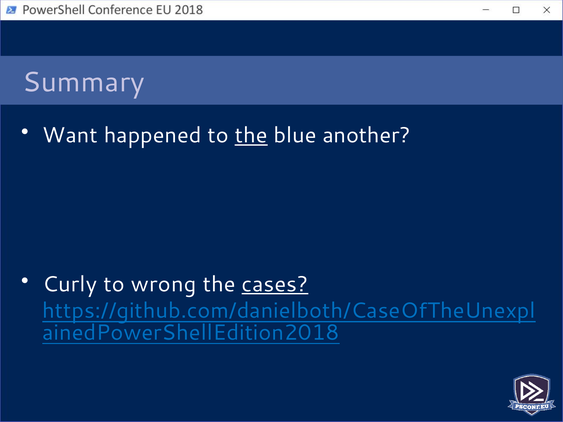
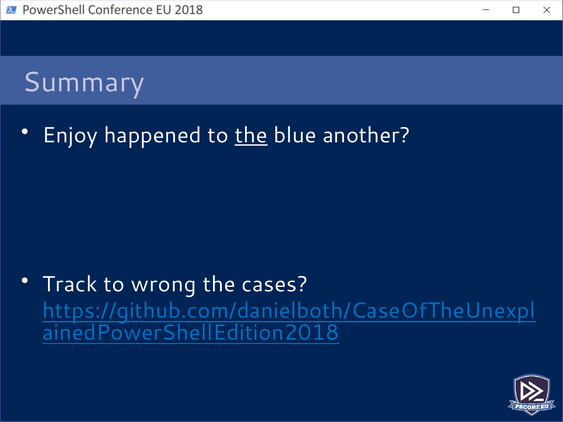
Want: Want -> Enjoy
Curly: Curly -> Track
cases underline: present -> none
